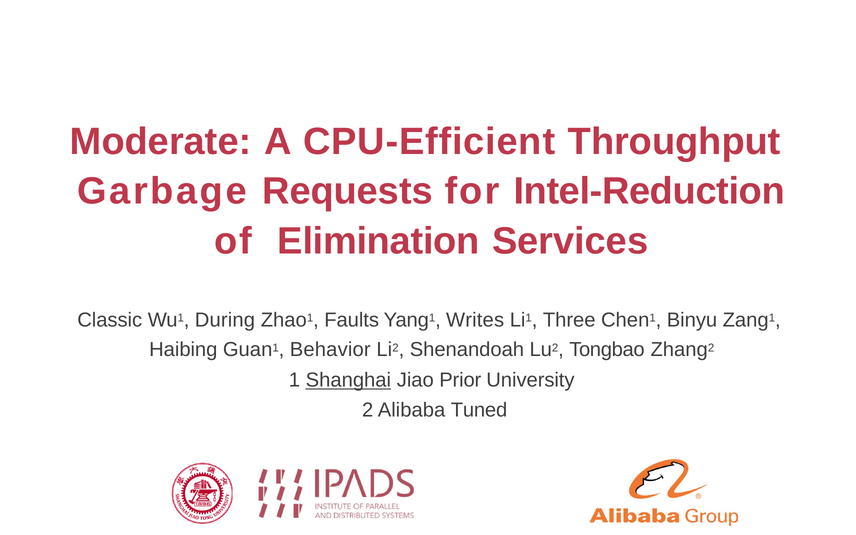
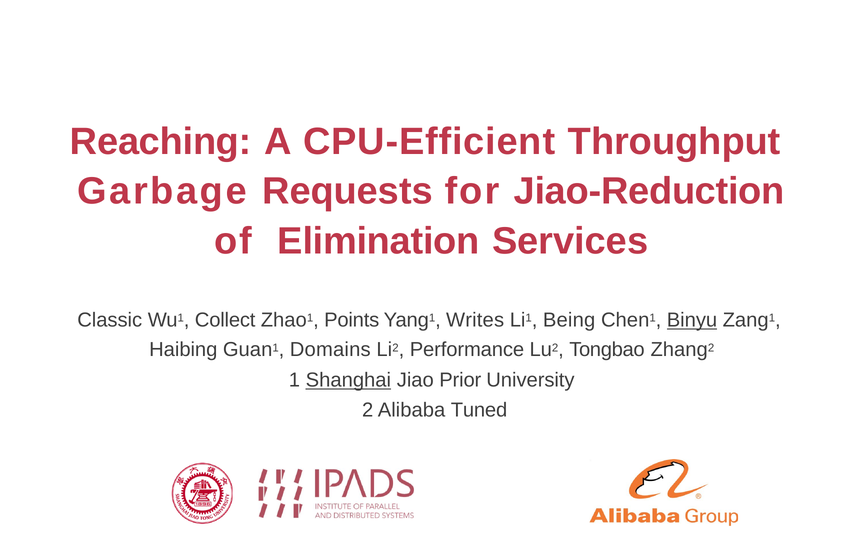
Moderate: Moderate -> Reaching
Intel-Reduction: Intel-Reduction -> Jiao-Reduction
During: During -> Collect
Faults: Faults -> Points
Three: Three -> Being
Binyu underline: none -> present
Behavior: Behavior -> Domains
Shenandoah: Shenandoah -> Performance
